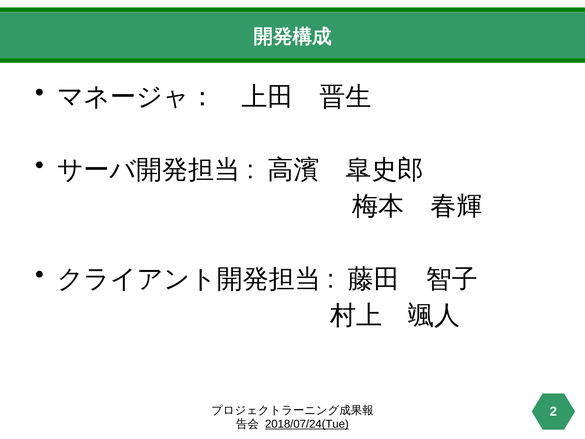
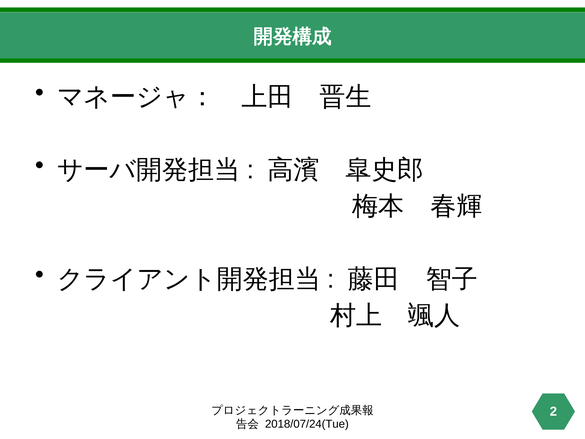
2018/07/24(Tue underline: present -> none
